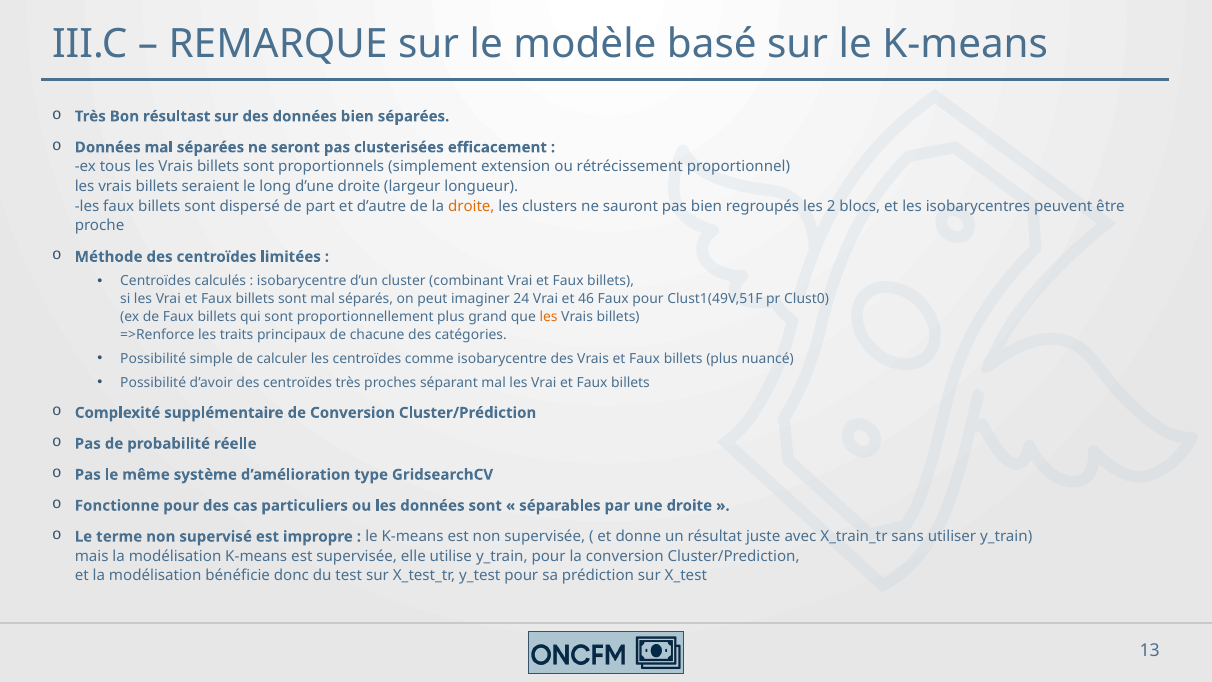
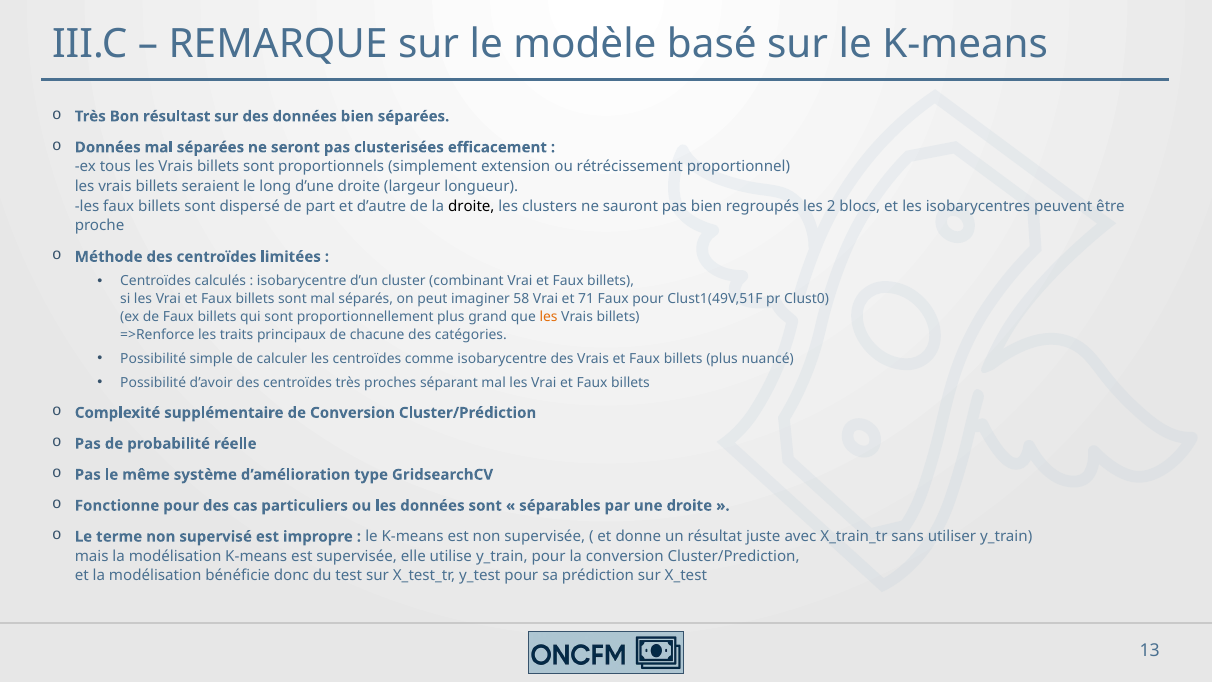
droite at (471, 206) colour: orange -> black
24: 24 -> 58
46: 46 -> 71
